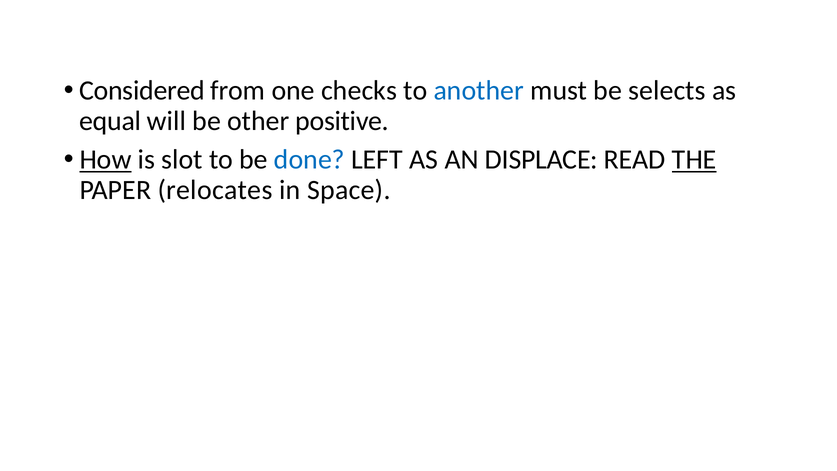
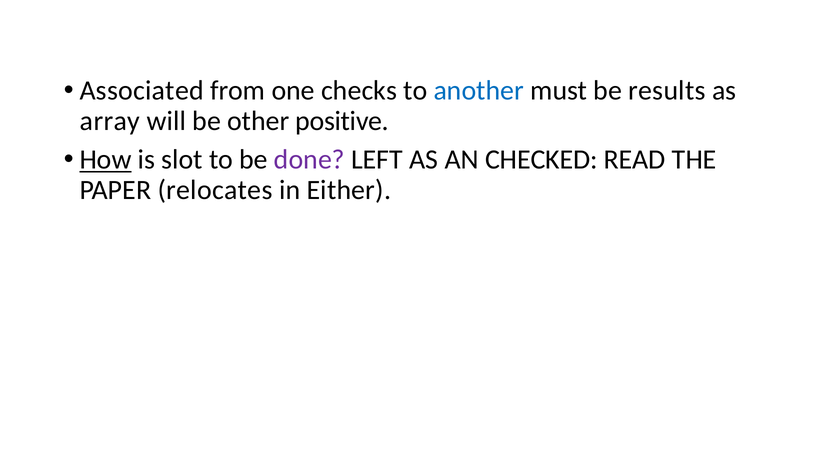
Considered: Considered -> Associated
selects: selects -> results
equal: equal -> array
done colour: blue -> purple
DISPLACE: DISPLACE -> CHECKED
THE underline: present -> none
Space: Space -> Either
